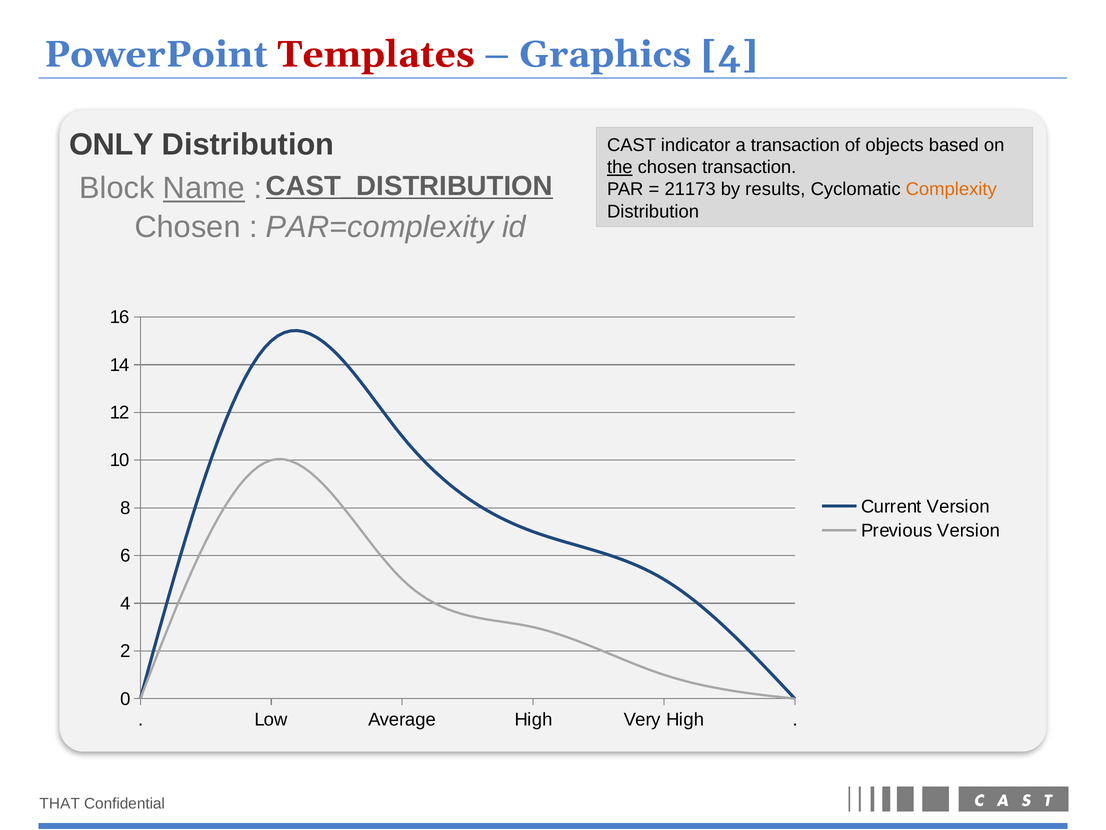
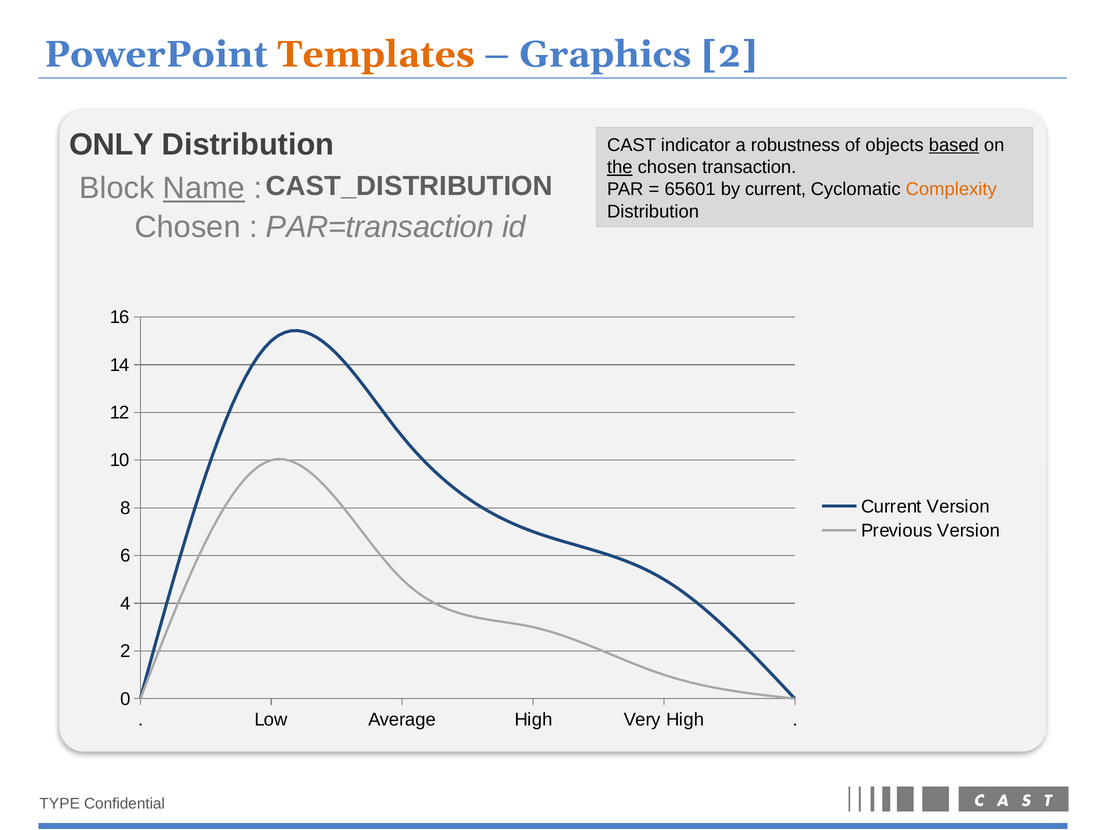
Templates colour: red -> orange
Graphics 4: 4 -> 2
a transaction: transaction -> robustness
based underline: none -> present
CAST_DISTRIBUTION underline: present -> none
21173: 21173 -> 65601
by results: results -> current
PAR=complexity: PAR=complexity -> PAR=transaction
THAT: THAT -> TYPE
